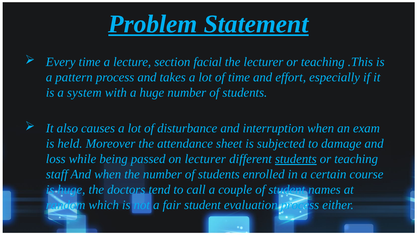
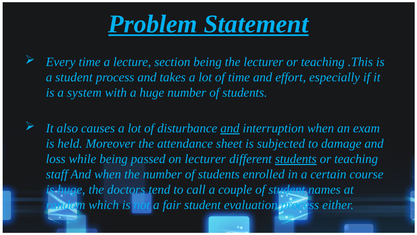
section facial: facial -> being
a pattern: pattern -> student
and at (230, 128) underline: none -> present
